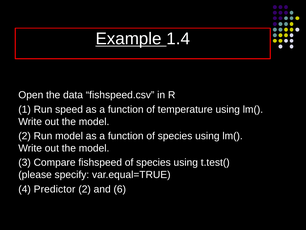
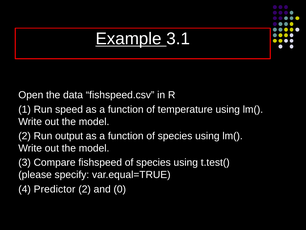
1.4: 1.4 -> 3.1
Run model: model -> output
6: 6 -> 0
